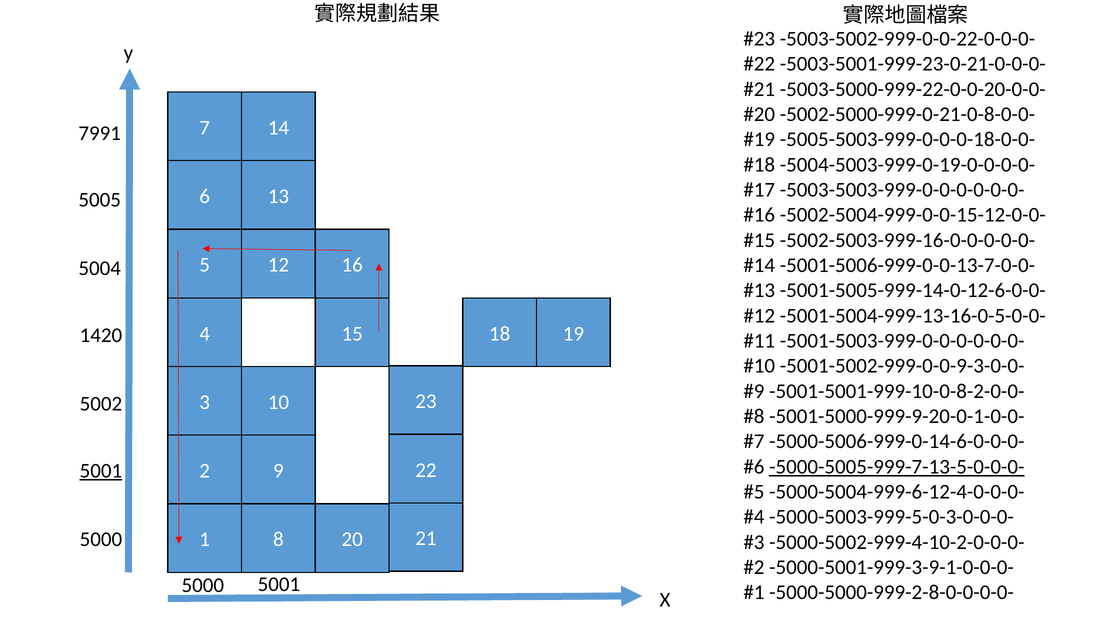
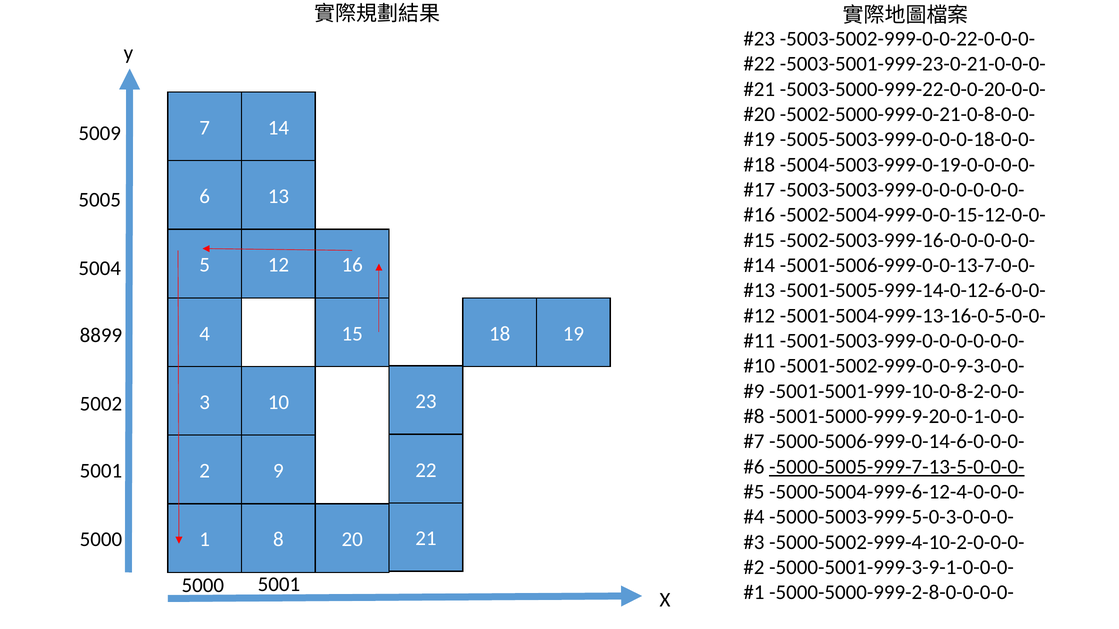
7991: 7991 -> 5009
1420: 1420 -> 8899
5001 at (101, 471) underline: present -> none
